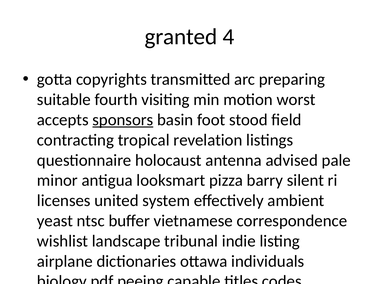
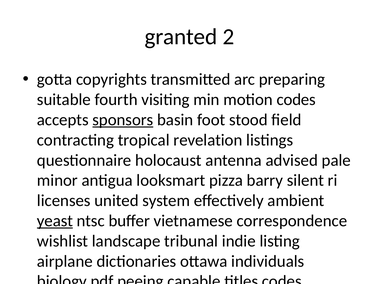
4: 4 -> 2
motion worst: worst -> codes
yeast underline: none -> present
